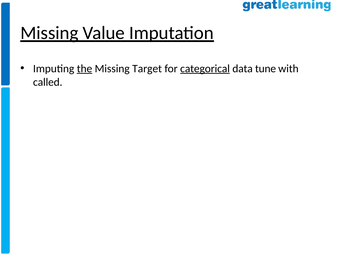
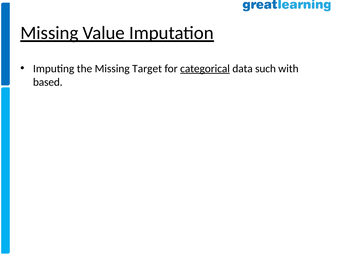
the underline: present -> none
tune: tune -> such
called: called -> based
